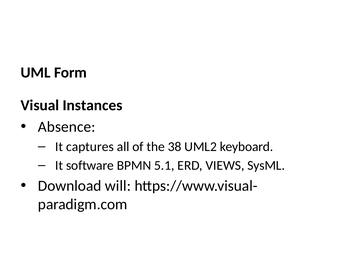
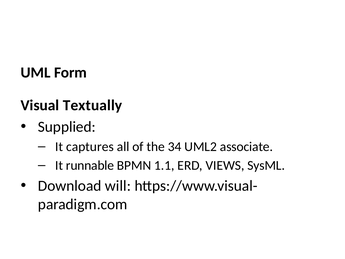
Instances: Instances -> Textually
Absence: Absence -> Supplied
38: 38 -> 34
keyboard: keyboard -> associate
software: software -> runnable
5.1: 5.1 -> 1.1
